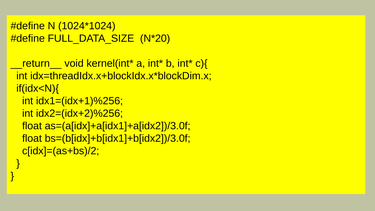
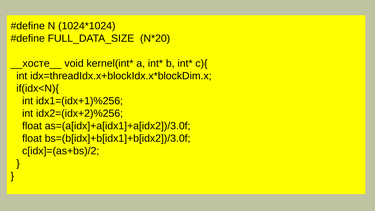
__return__: __return__ -> __хосте__
